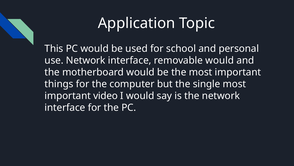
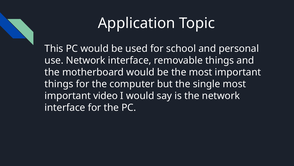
removable would: would -> things
